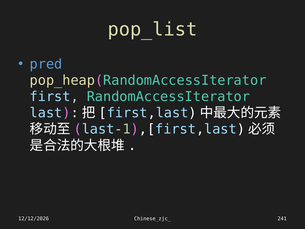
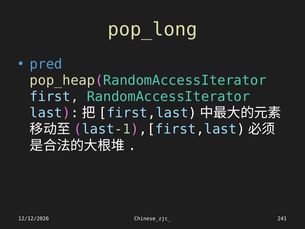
pop_list: pop_list -> pop_long
